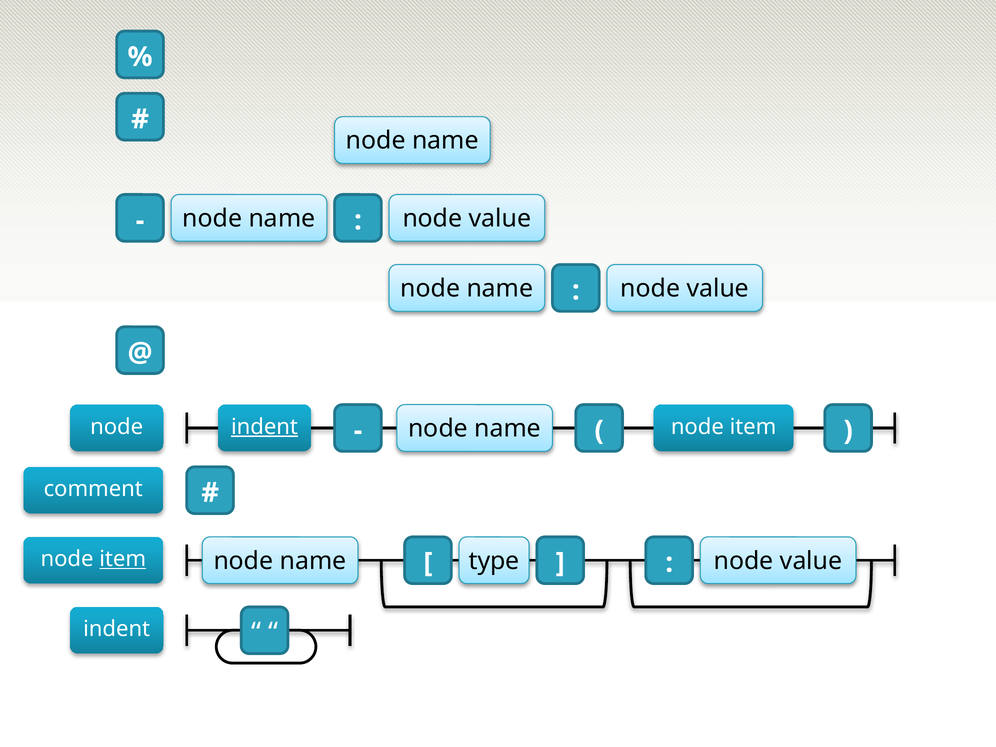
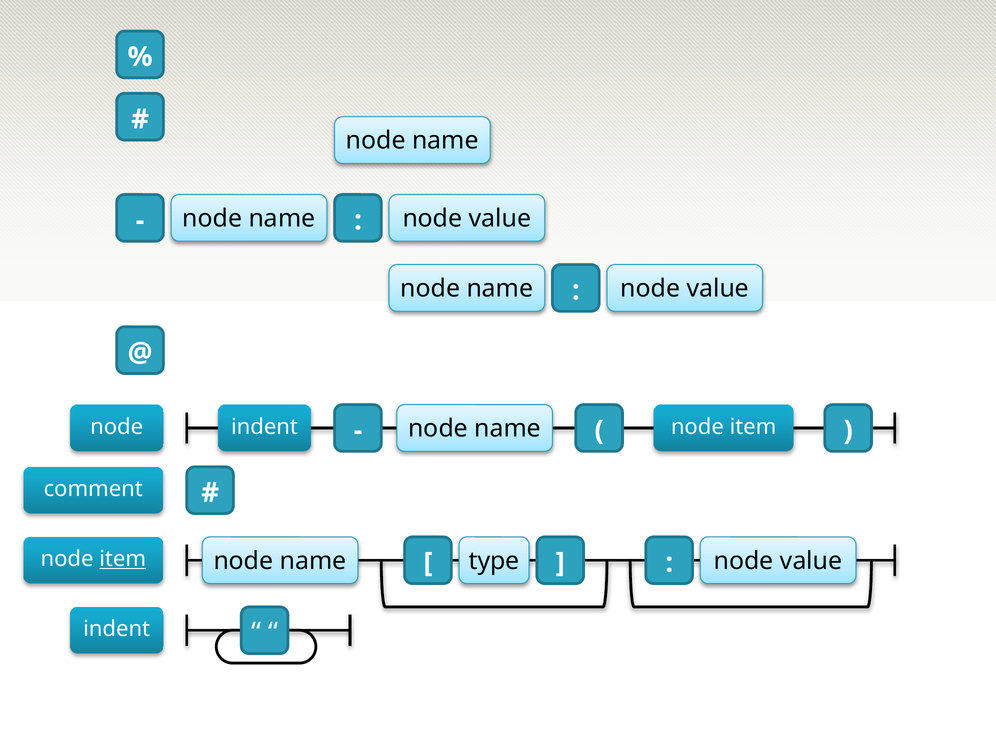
indent at (264, 427) underline: present -> none
